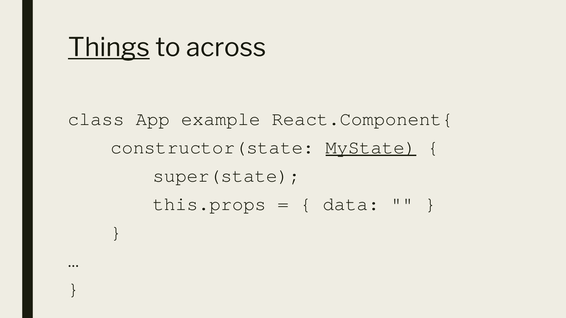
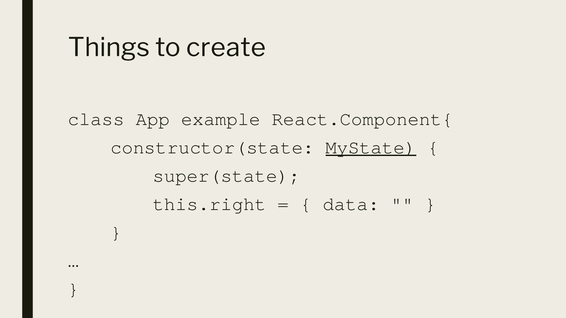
Things underline: present -> none
across: across -> create
this.props: this.props -> this.right
